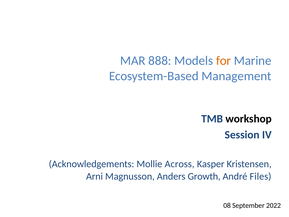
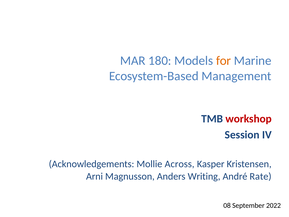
888: 888 -> 180
workshop colour: black -> red
Growth: Growth -> Writing
Files: Files -> Rate
